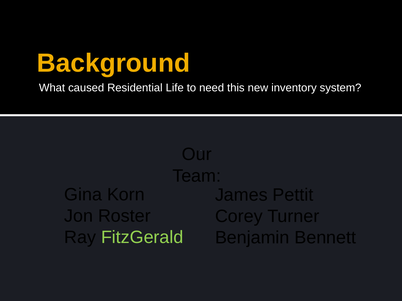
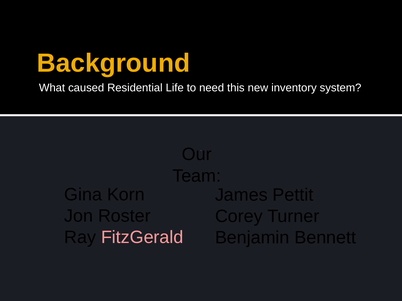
FitzGerald colour: light green -> pink
